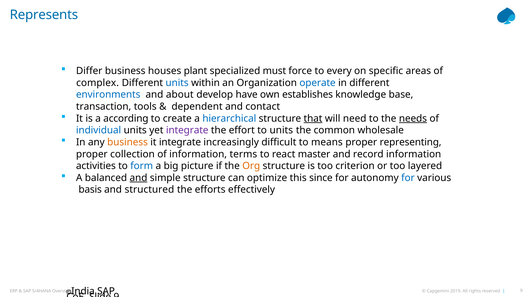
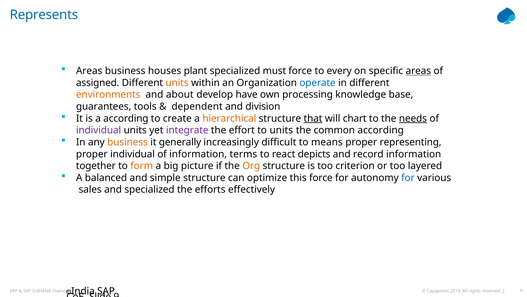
Differ at (89, 71): Differ -> Areas
areas at (418, 71) underline: none -> present
complex: complex -> assigned
units at (177, 83) colour: blue -> orange
environments colour: blue -> orange
establishes: establishes -> processing
transaction: transaction -> guarantees
contact: contact -> division
hierarchical colour: blue -> orange
need: need -> chart
individual at (99, 130) colour: blue -> purple
common wholesale: wholesale -> according
it integrate: integrate -> generally
proper collection: collection -> individual
master: master -> depicts
activities: activities -> together
form colour: blue -> orange
and at (138, 177) underline: present -> none
this since: since -> force
basis: basis -> sales
and structured: structured -> specialized
